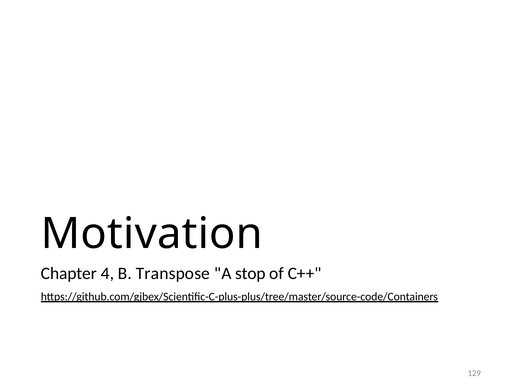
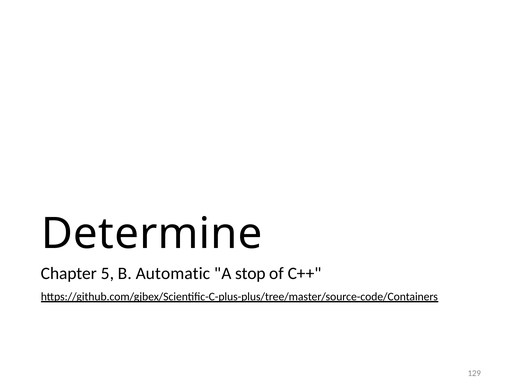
Motivation: Motivation -> Determine
4: 4 -> 5
Transpose: Transpose -> Automatic
